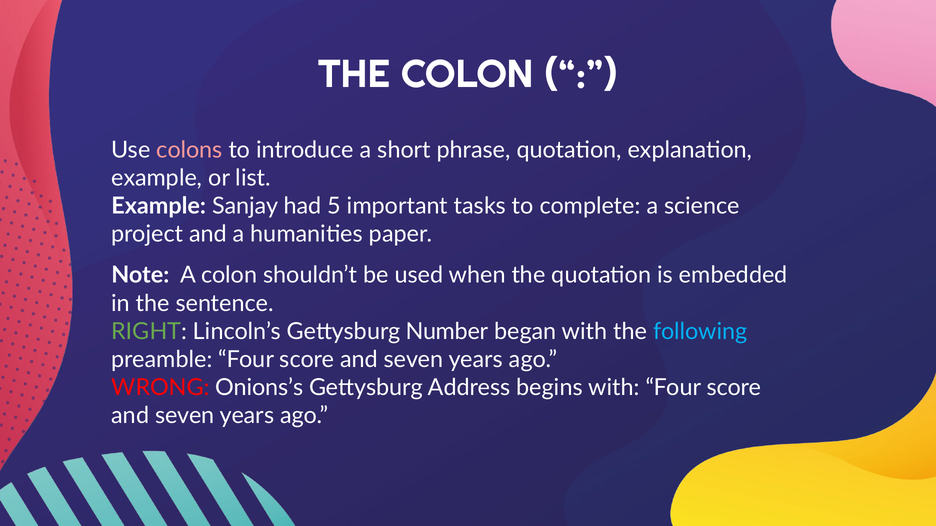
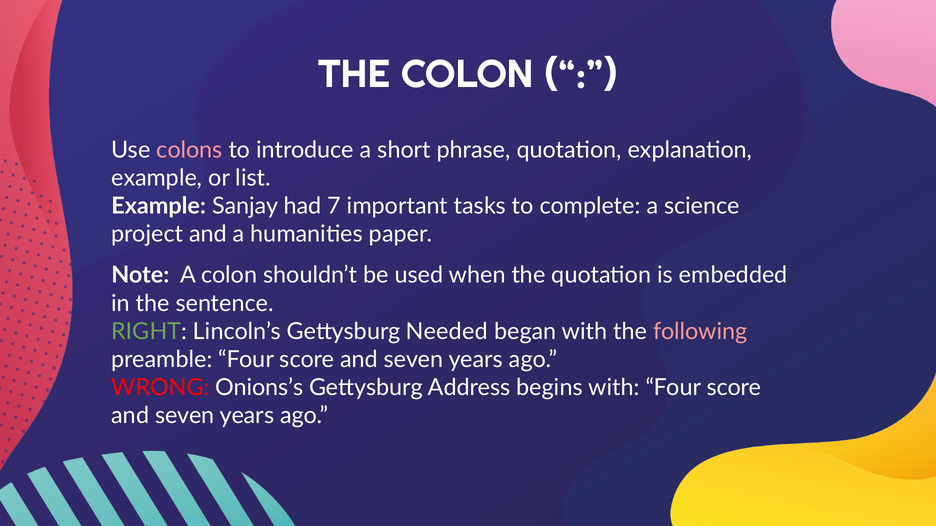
5: 5 -> 7
Number: Number -> Needed
following colour: light blue -> pink
